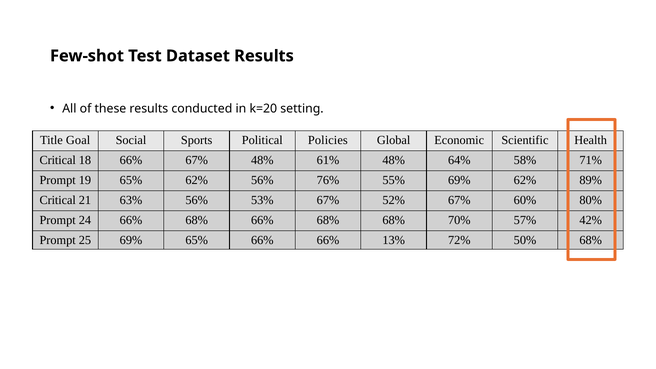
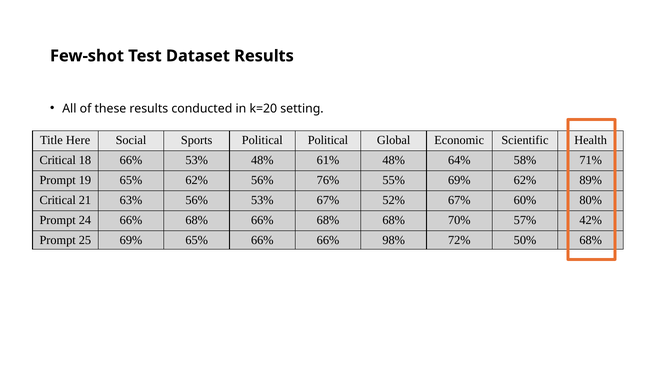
Goal: Goal -> Here
Political Policies: Policies -> Political
66% 67%: 67% -> 53%
13%: 13% -> 98%
